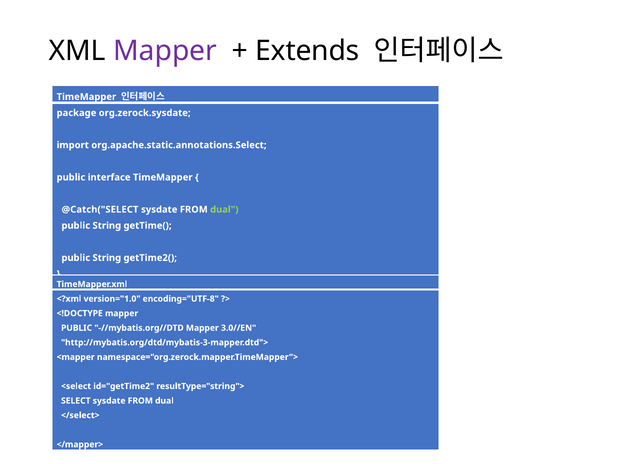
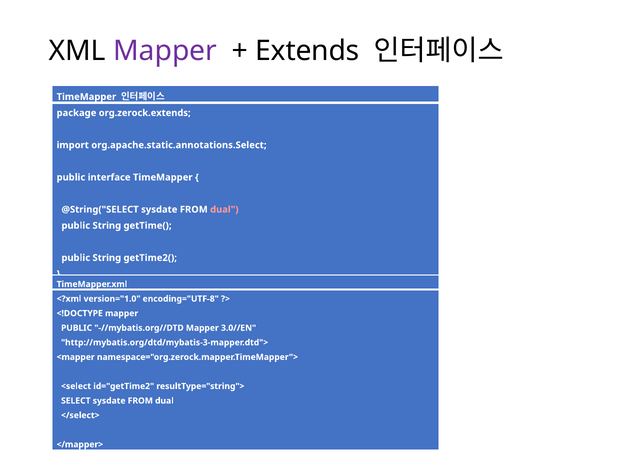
org.zerock.sysdate: org.zerock.sysdate -> org.zerock.extends
@Catch("SELECT: @Catch("SELECT -> @String("SELECT
dual at (224, 209) colour: light green -> pink
